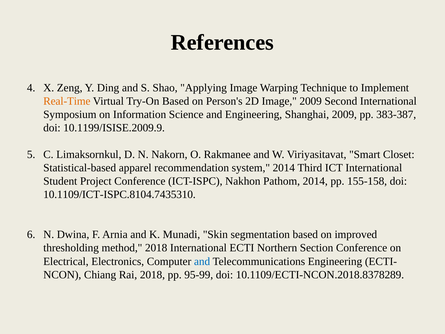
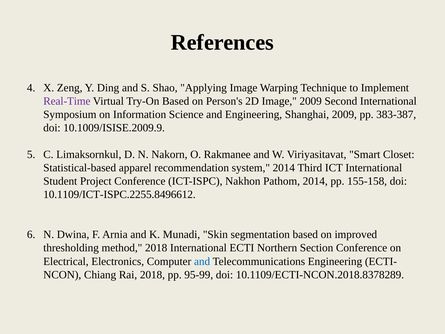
Real-Time colour: orange -> purple
10.1199/ISISE.2009.9: 10.1199/ISISE.2009.9 -> 10.1009/ISISE.2009.9
10.1109/ICT-ISPC.8104.7435310: 10.1109/ICT-ISPC.8104.7435310 -> 10.1109/ICT-ISPC.2255.8496612
